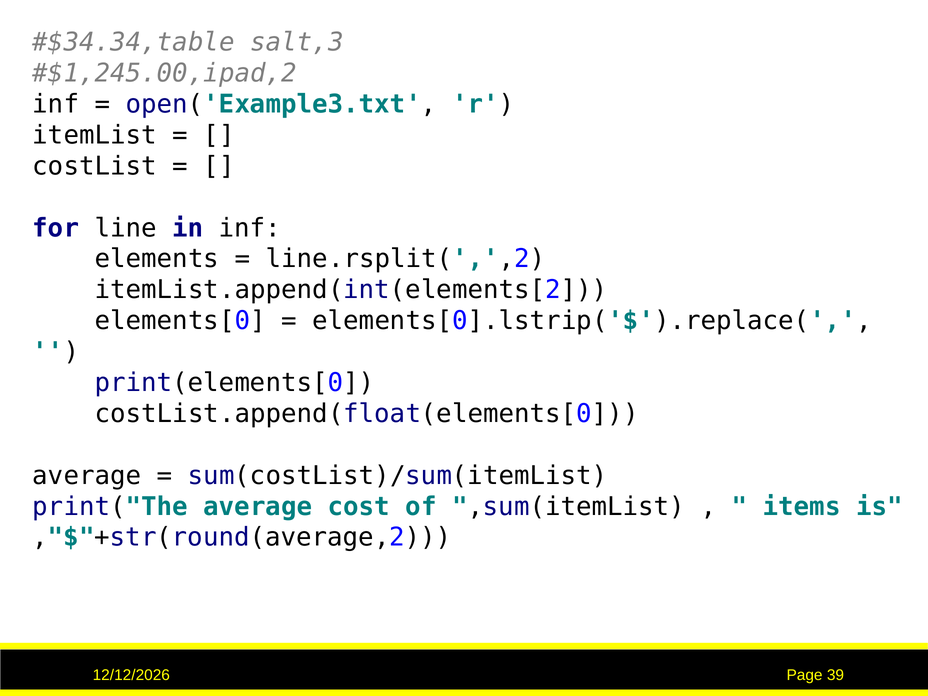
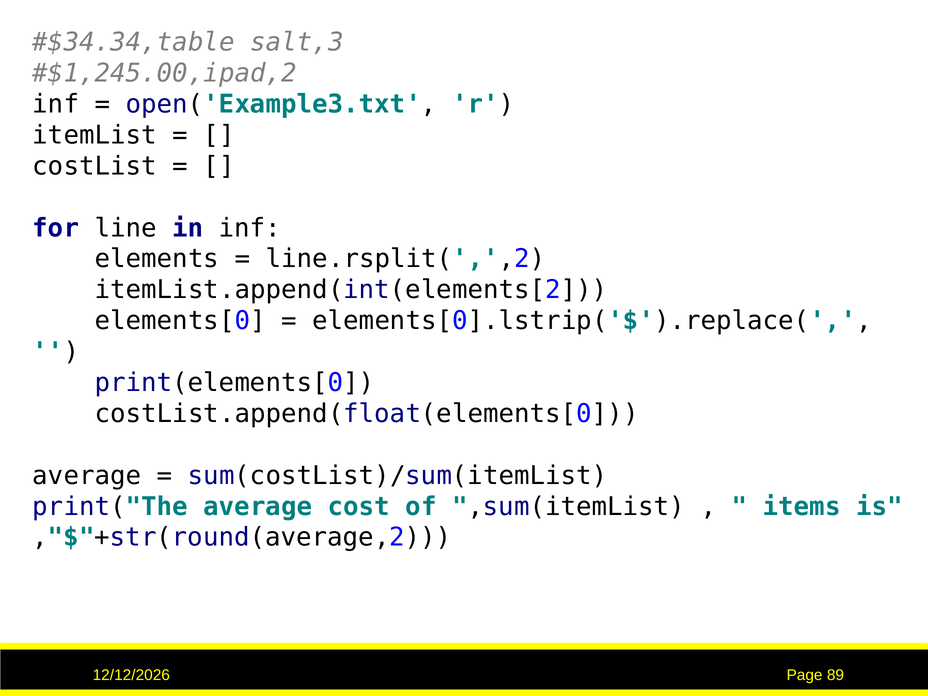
39: 39 -> 89
